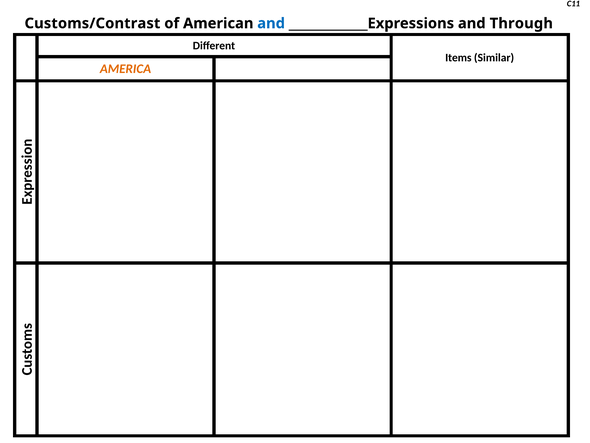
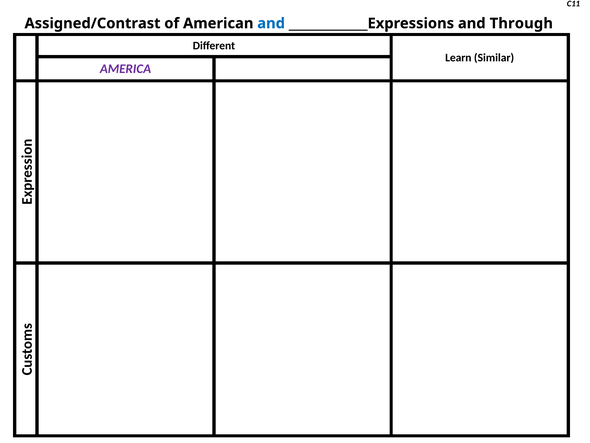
Customs/Contrast: Customs/Contrast -> Assigned/Contrast
Items: Items -> Learn
AMERICA colour: orange -> purple
